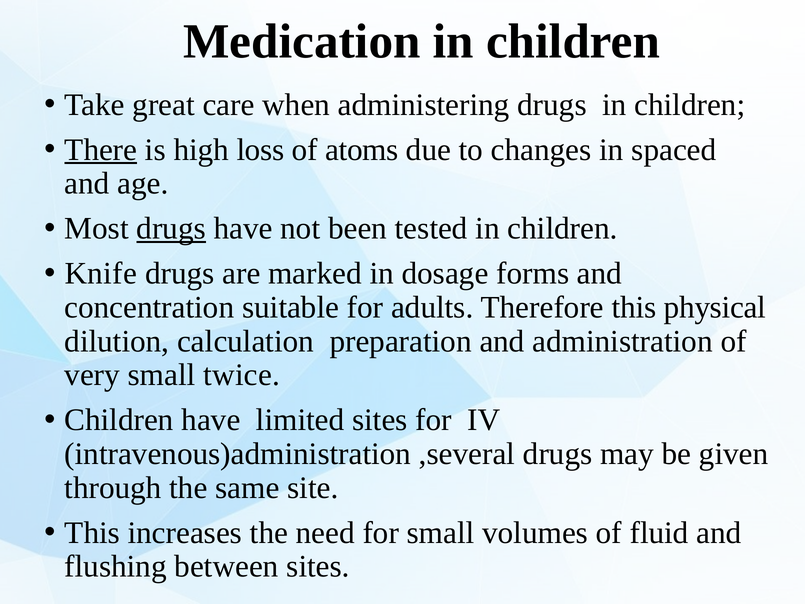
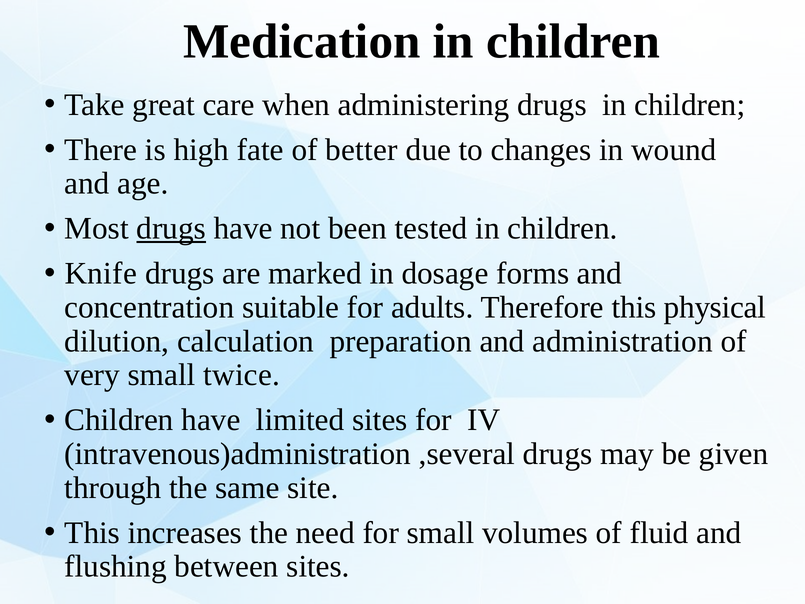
There underline: present -> none
loss: loss -> fate
atoms: atoms -> better
spaced: spaced -> wound
